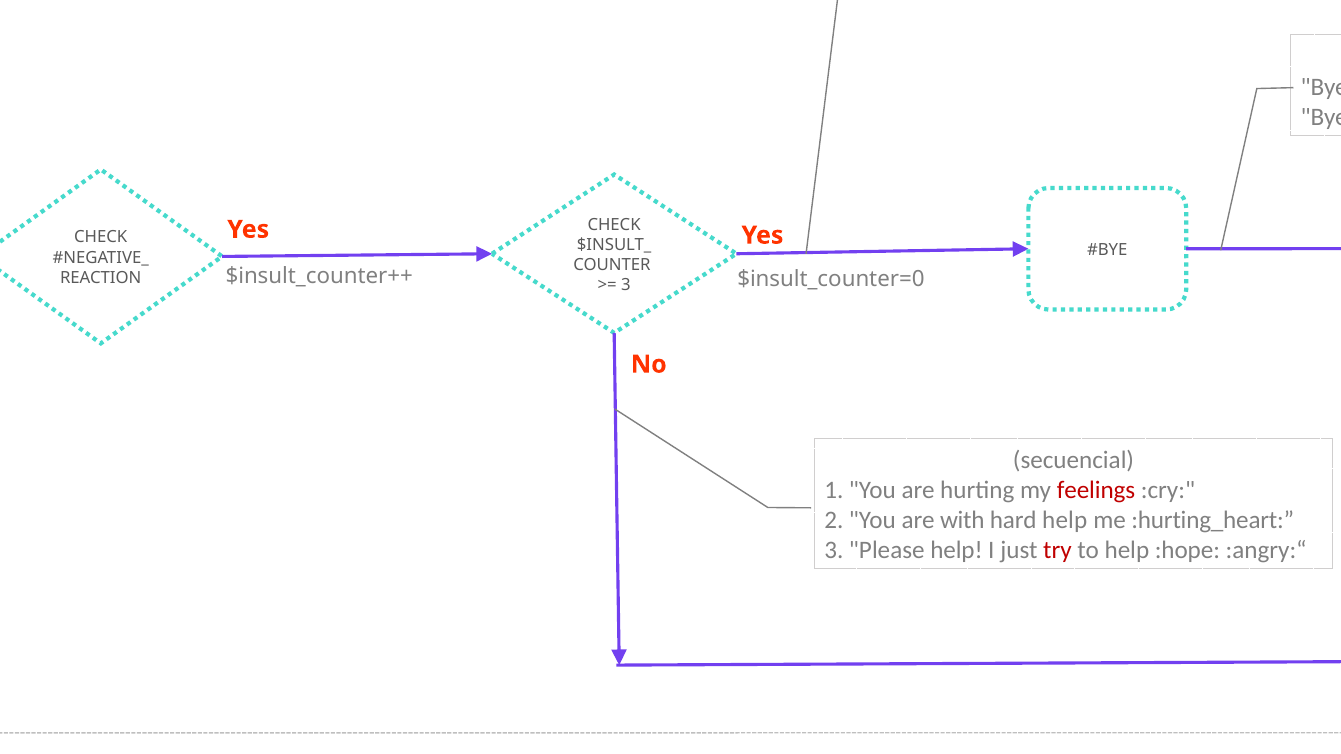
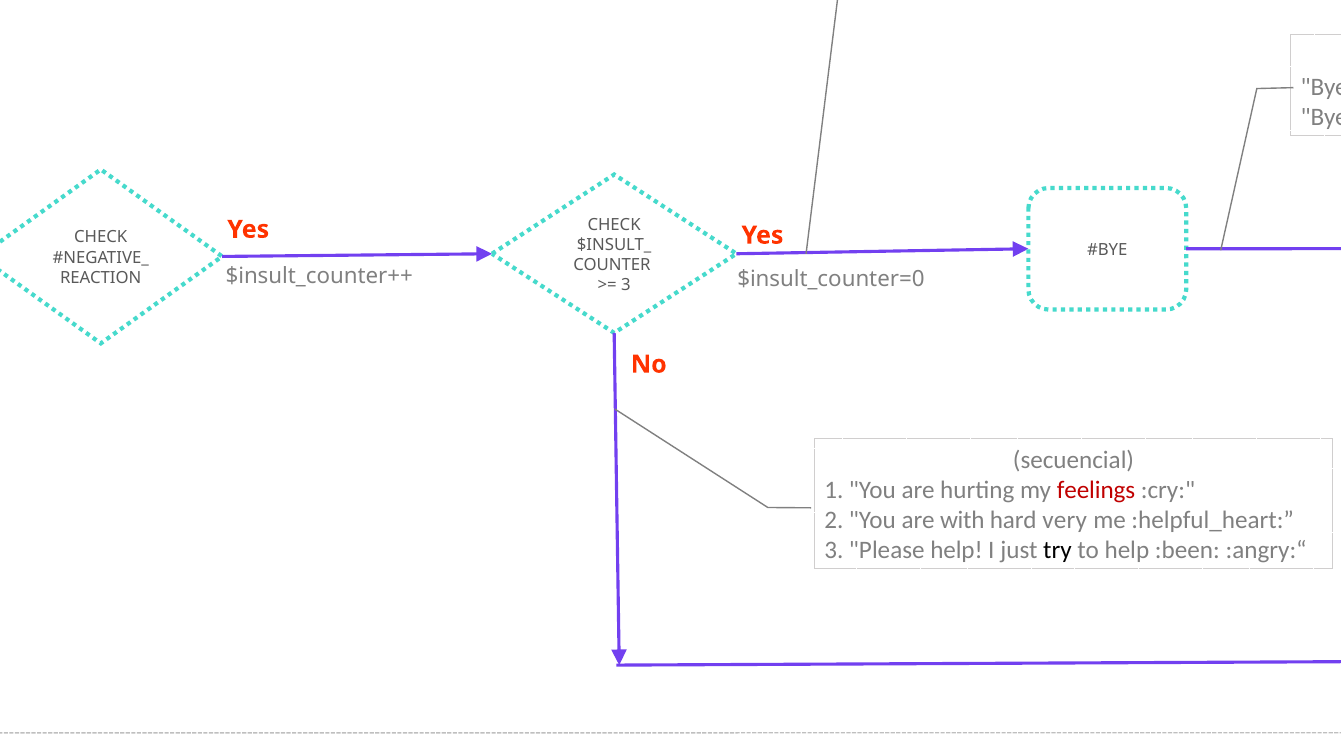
hard help: help -> very
:hurting_heart: :hurting_heart -> :helpful_heart
try colour: red -> black
:hope: :hope -> :been
